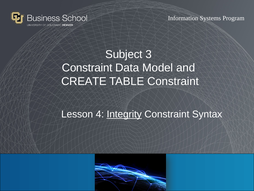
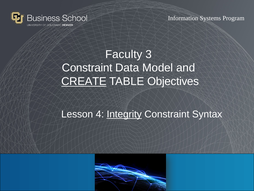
Subject: Subject -> Faculty
CREATE underline: none -> present
TABLE Constraint: Constraint -> Objectives
